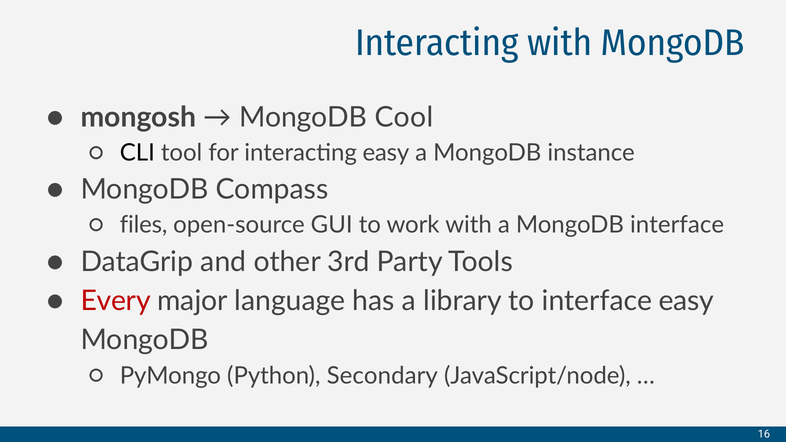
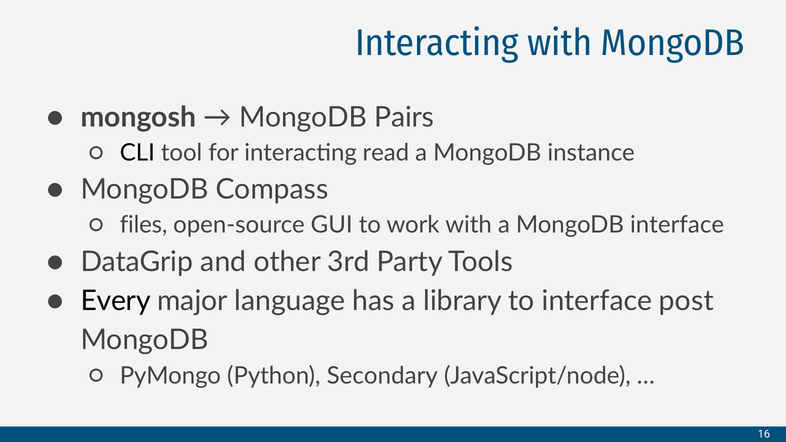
Cool: Cool -> Pairs
interacting easy: easy -> read
Every colour: red -> black
interface easy: easy -> post
